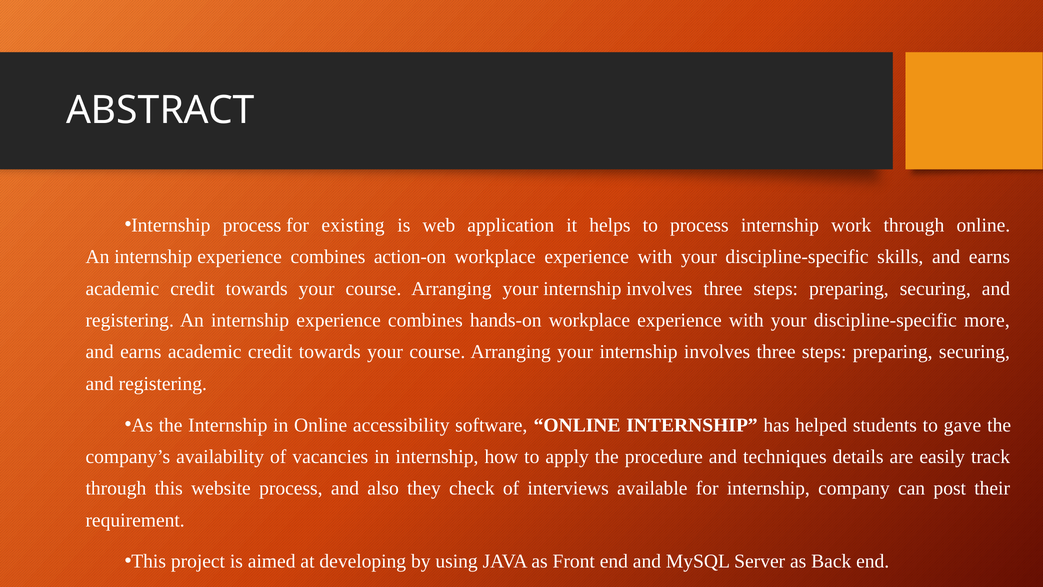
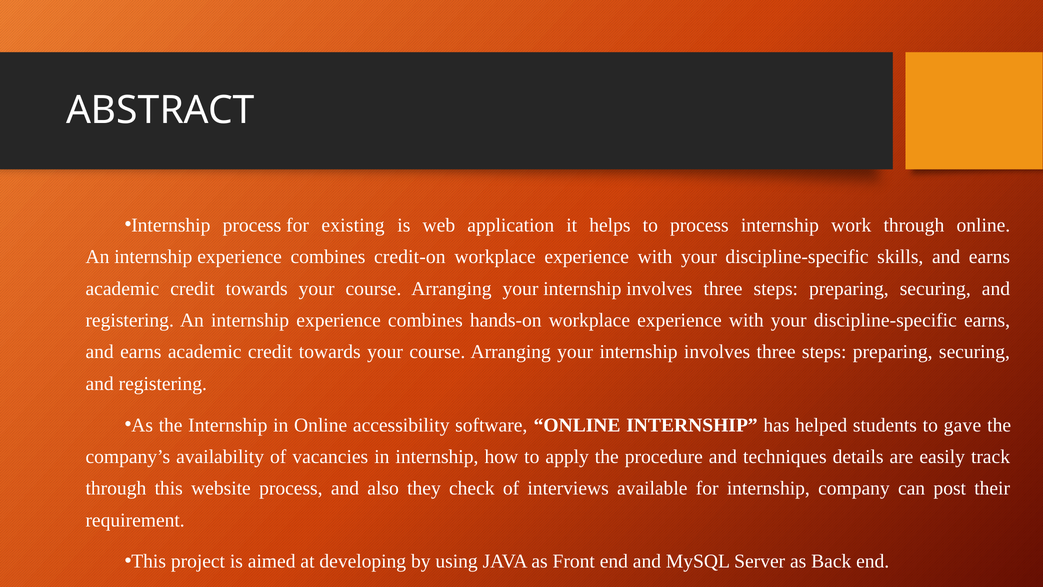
action-on: action-on -> credit-on
discipline-specific more: more -> earns
